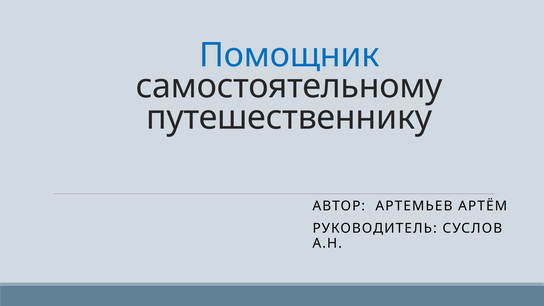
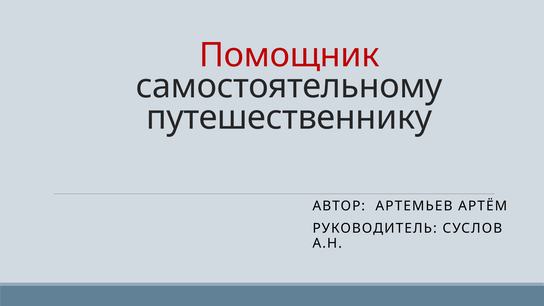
Помощник colour: blue -> red
